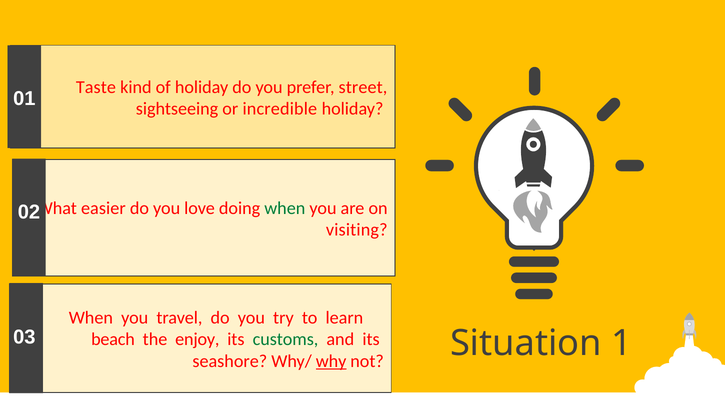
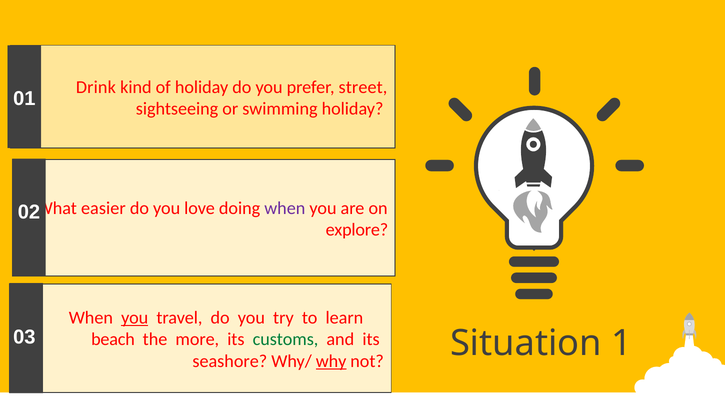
Taste: Taste -> Drink
incredible: incredible -> swimming
when at (285, 208) colour: green -> purple
visiting: visiting -> explore
you at (135, 318) underline: none -> present
enjoy: enjoy -> more
